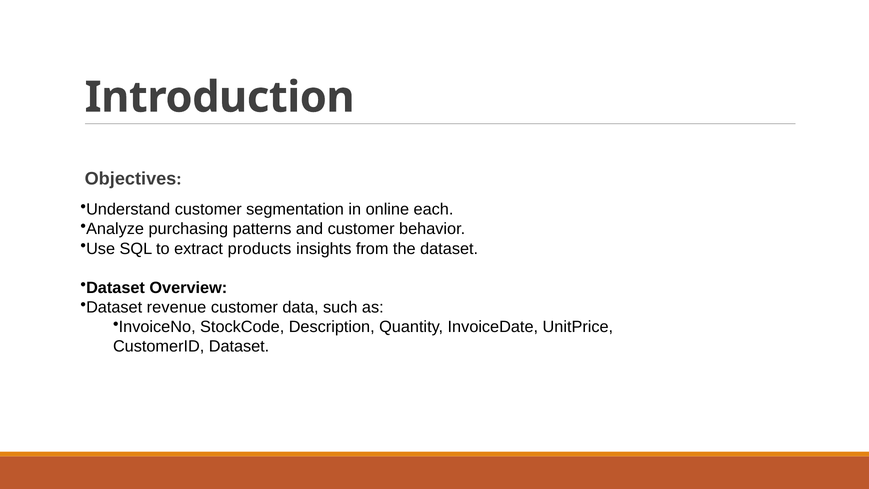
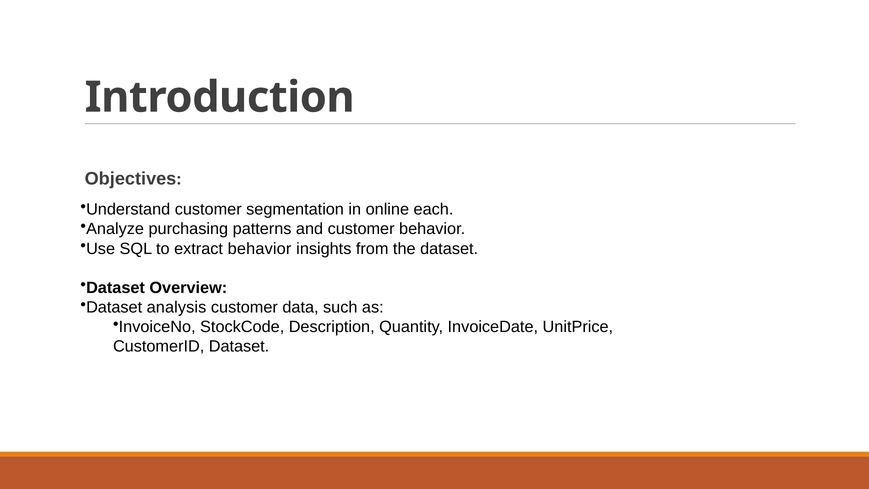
extract products: products -> behavior
revenue: revenue -> analysis
